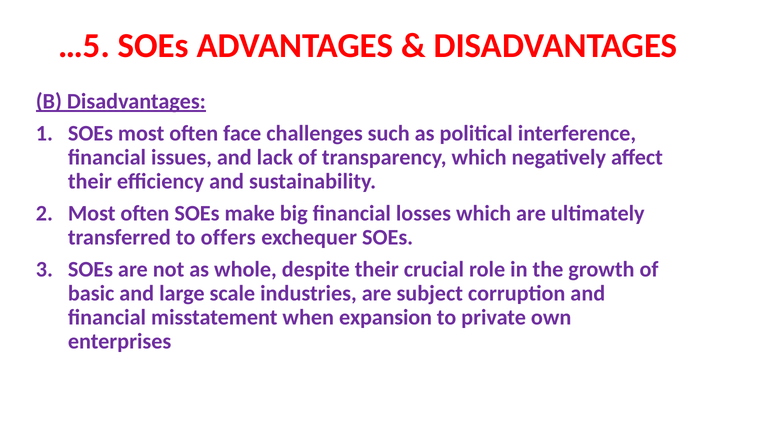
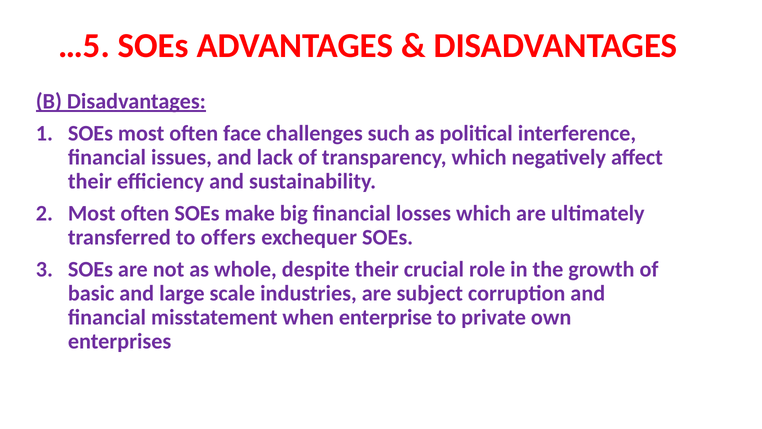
expansion: expansion -> enterprise
